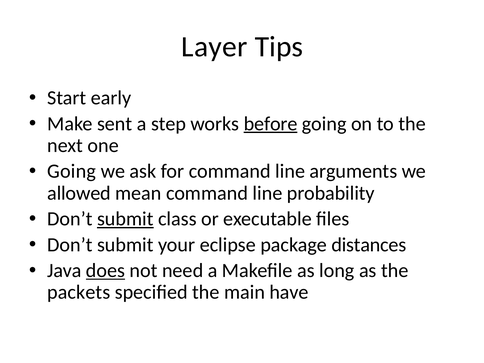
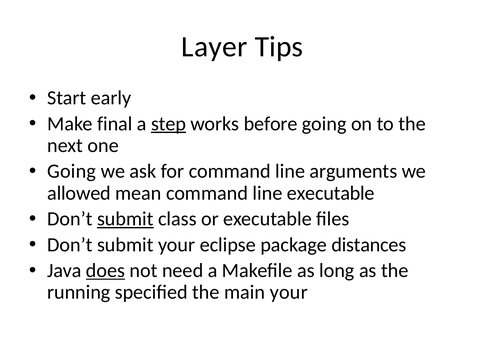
sent: sent -> final
step underline: none -> present
before underline: present -> none
line probability: probability -> executable
packets: packets -> running
main have: have -> your
